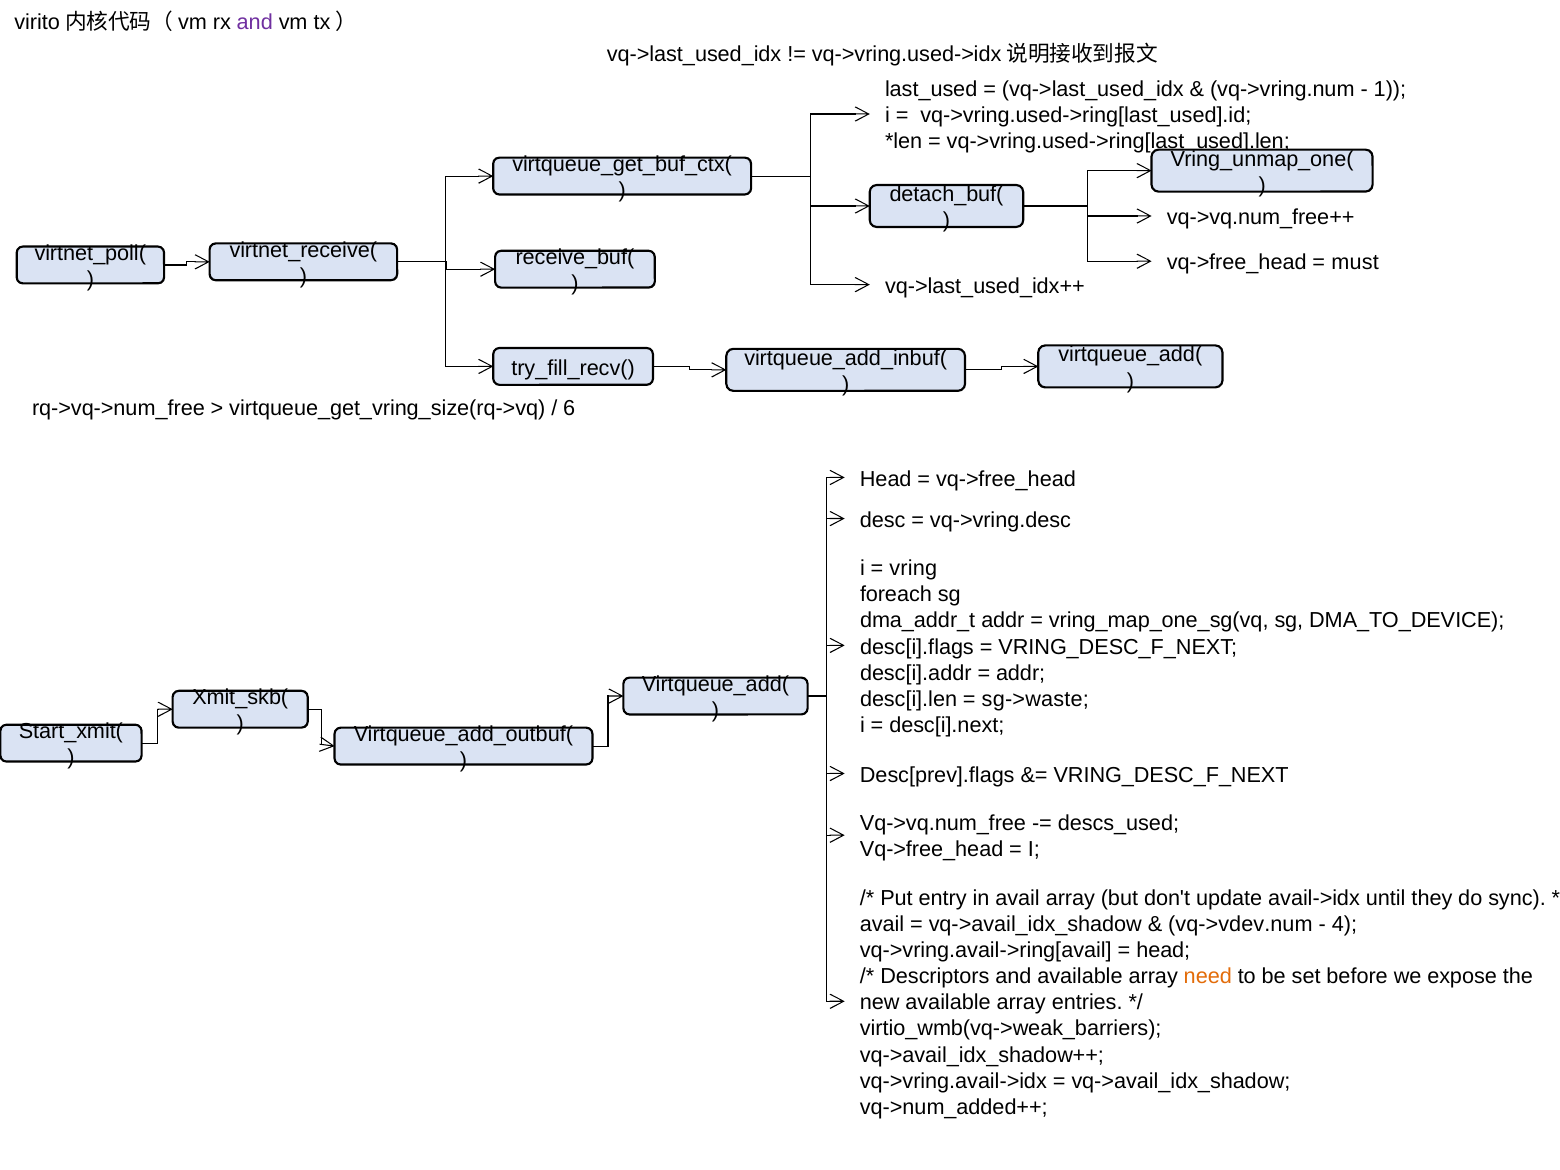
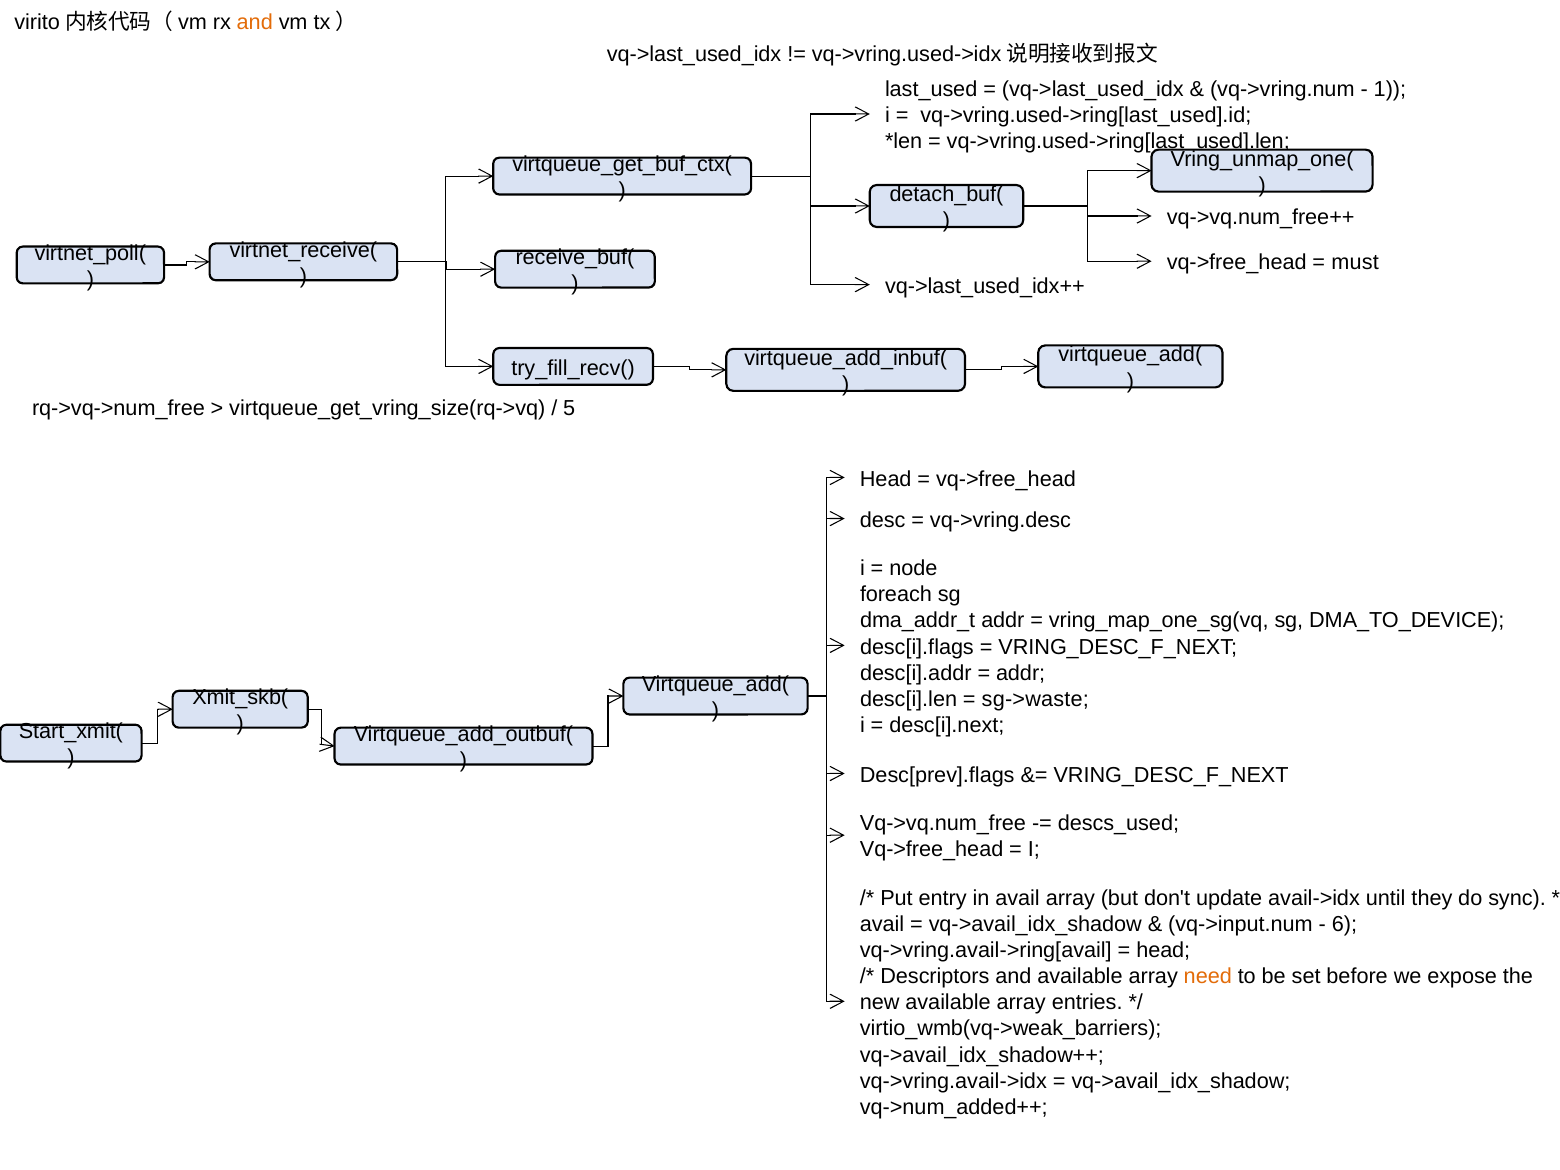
and at (255, 22) colour: purple -> orange
6: 6 -> 5
vring: vring -> node
vq->vdev.num: vq->vdev.num -> vq->input.num
4: 4 -> 6
